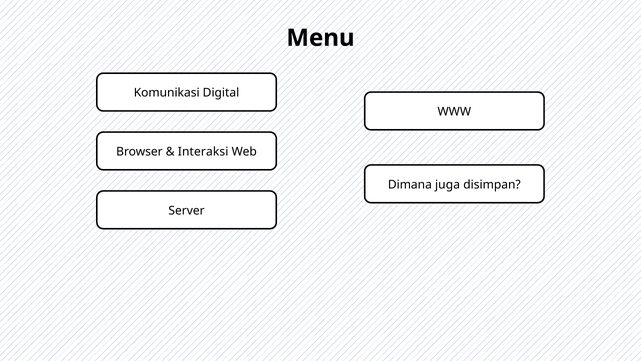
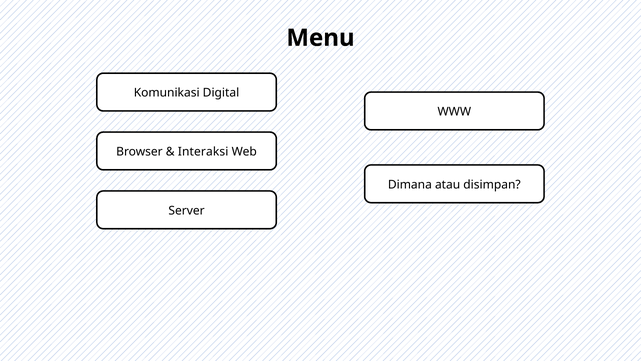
juga: juga -> atau
